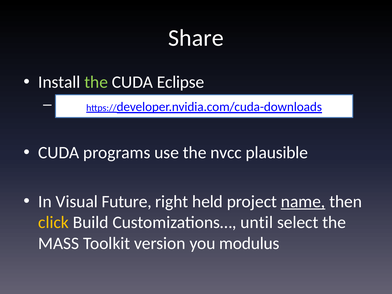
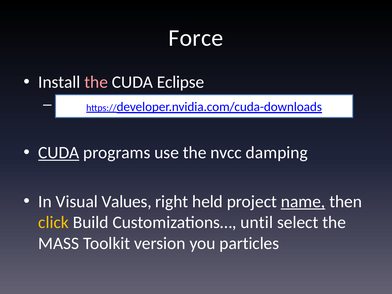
Share: Share -> Force
the at (96, 82) colour: light green -> pink
CUDA at (59, 153) underline: none -> present
plausible: plausible -> damping
Future: Future -> Values
modulus: modulus -> particles
